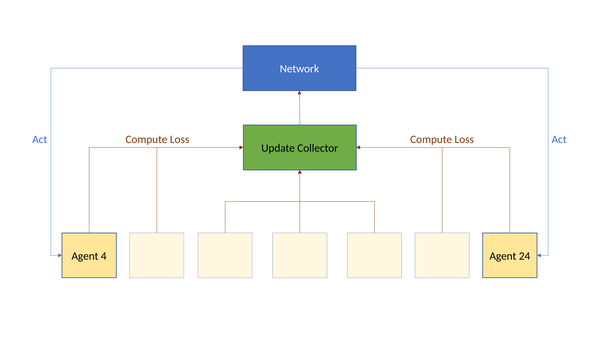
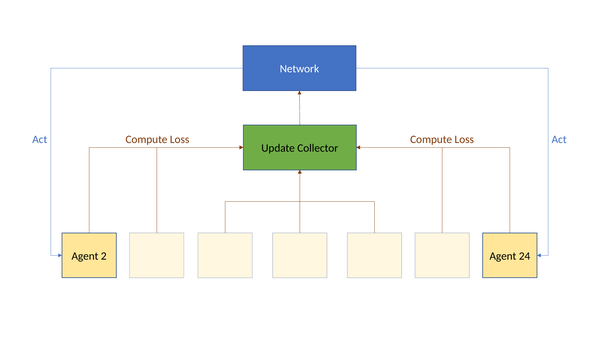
4: 4 -> 2
